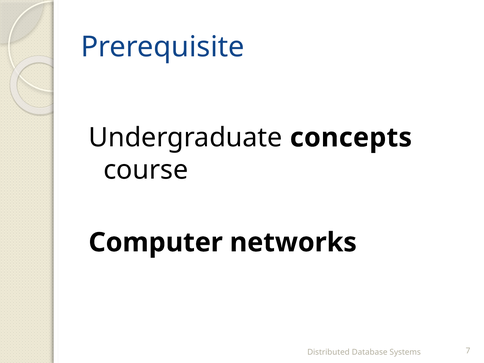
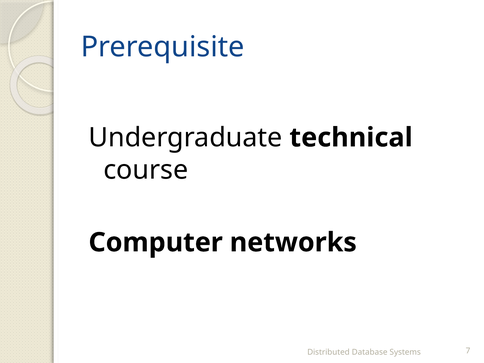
concepts: concepts -> technical
